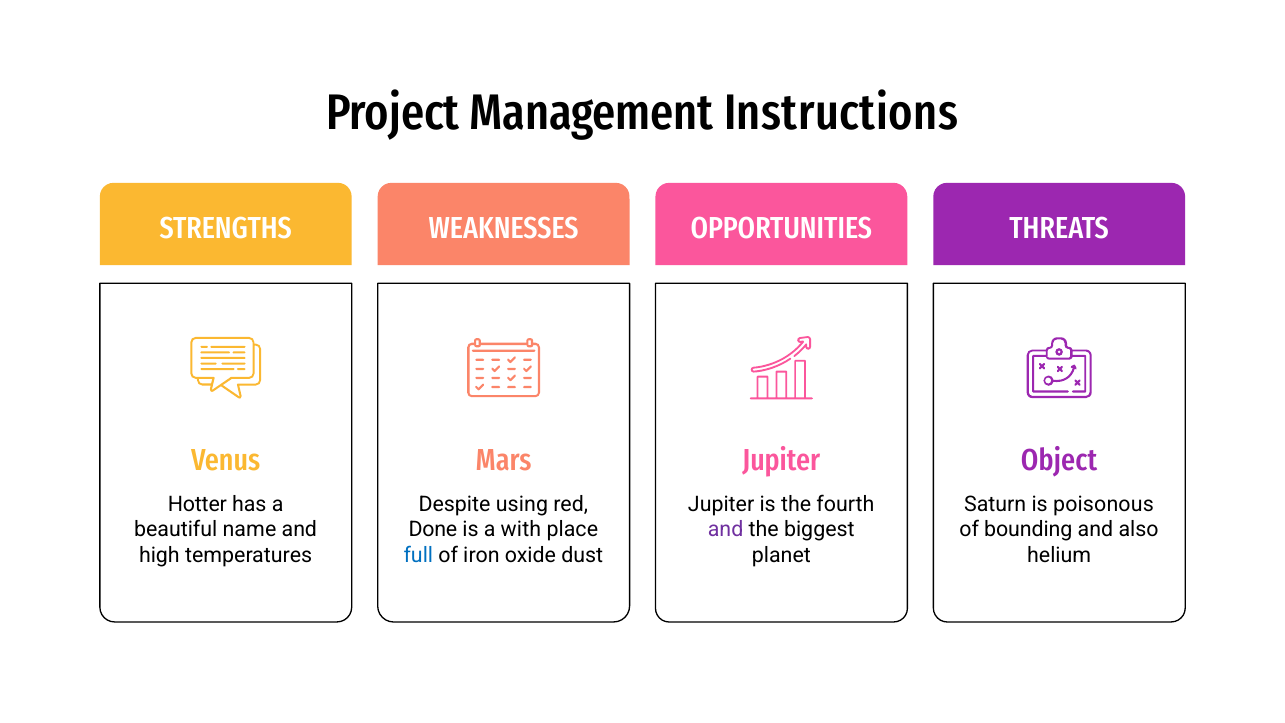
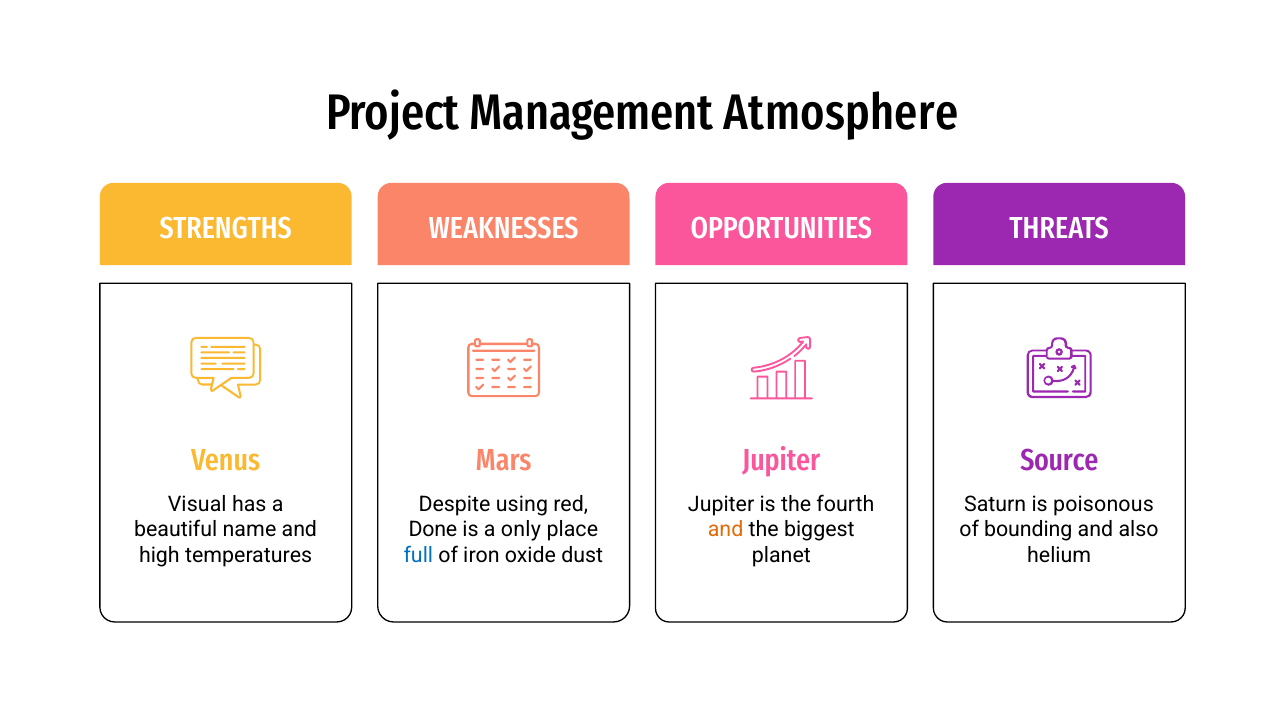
Instructions: Instructions -> Atmosphere
Object: Object -> Source
Hotter: Hotter -> Visual
with: with -> only
and at (726, 530) colour: purple -> orange
